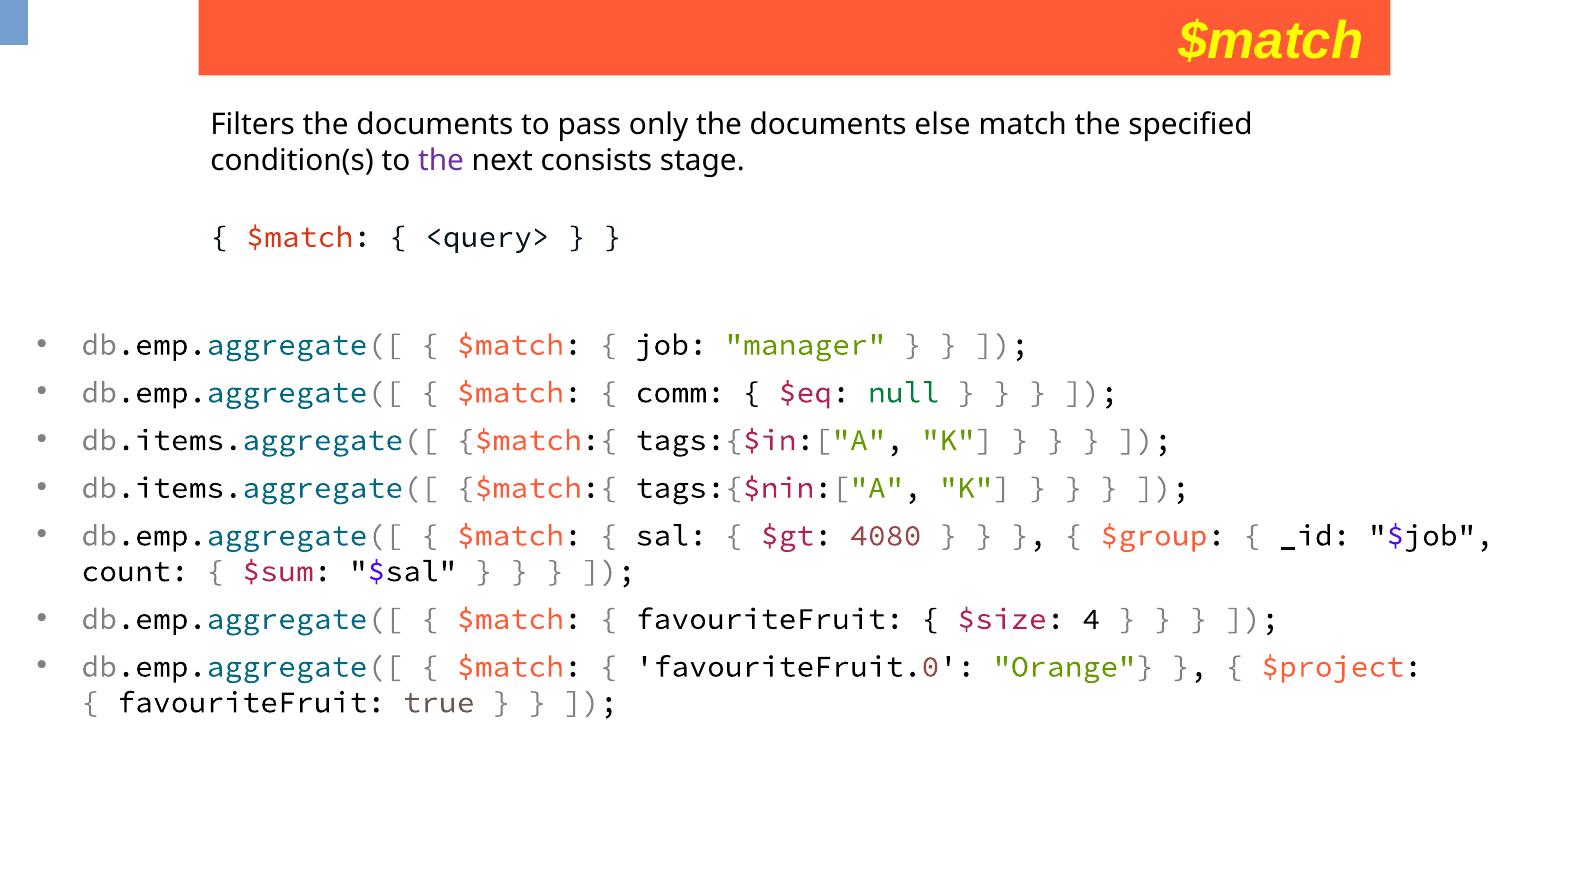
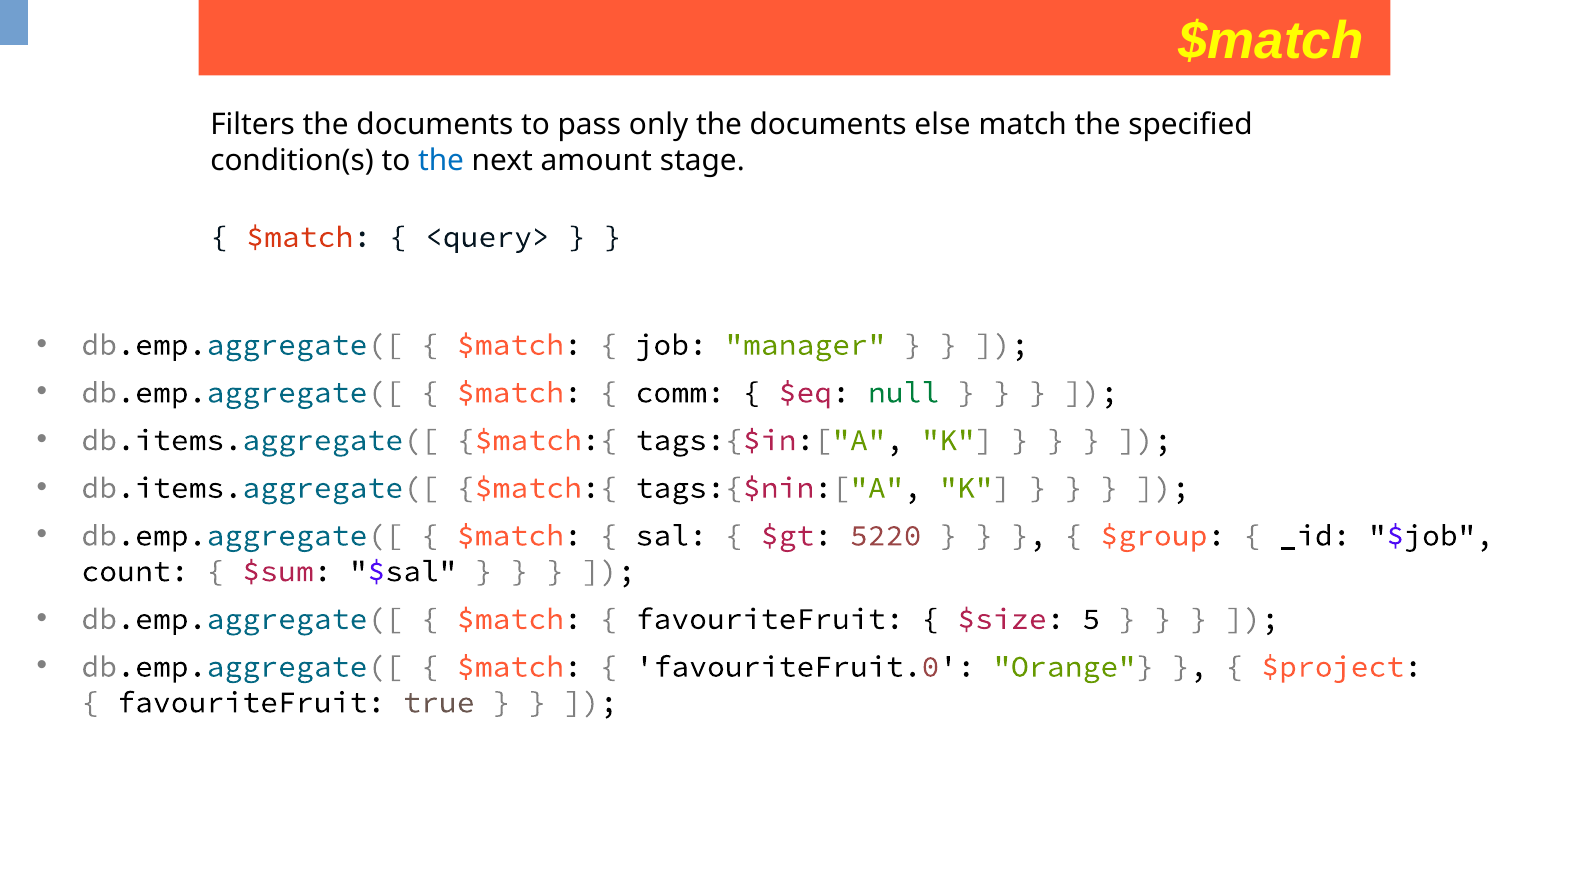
the at (441, 161) colour: purple -> blue
consists: consists -> amount
4080: 4080 -> 5220
4: 4 -> 5
